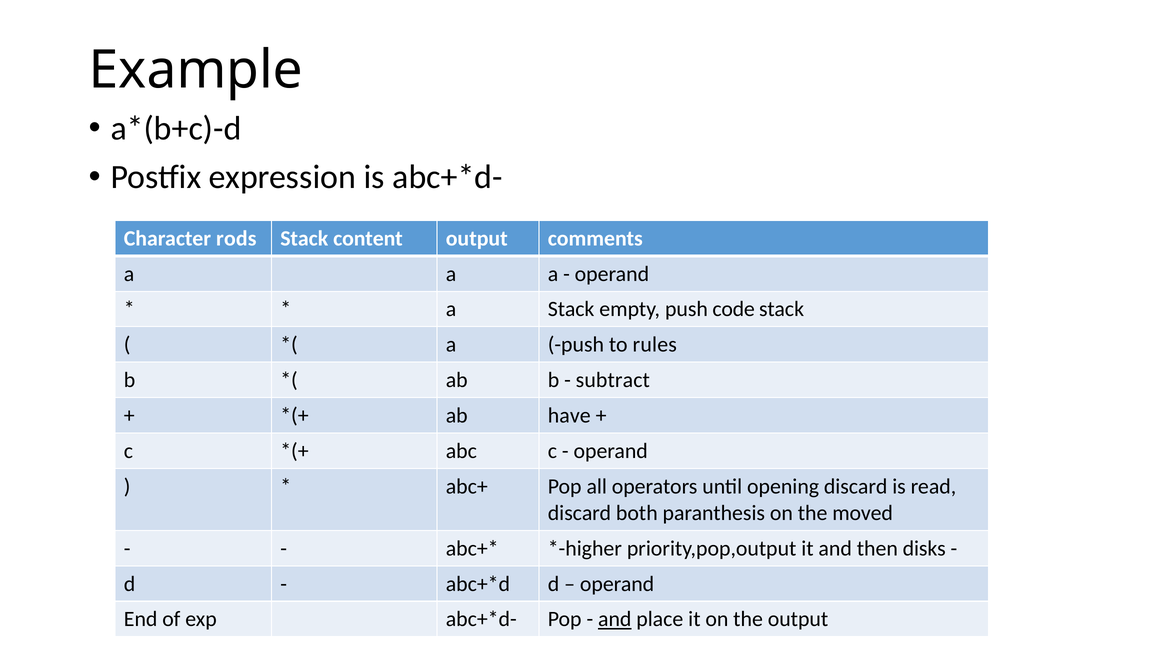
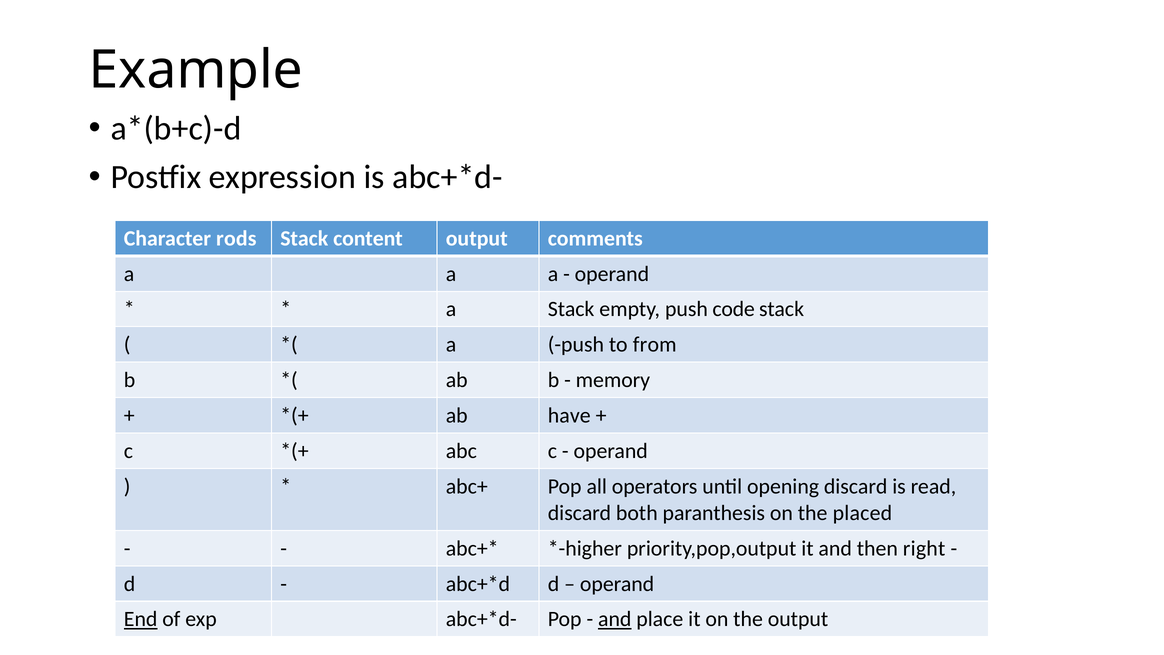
rules: rules -> from
subtract: subtract -> memory
moved: moved -> placed
disks: disks -> right
End underline: none -> present
